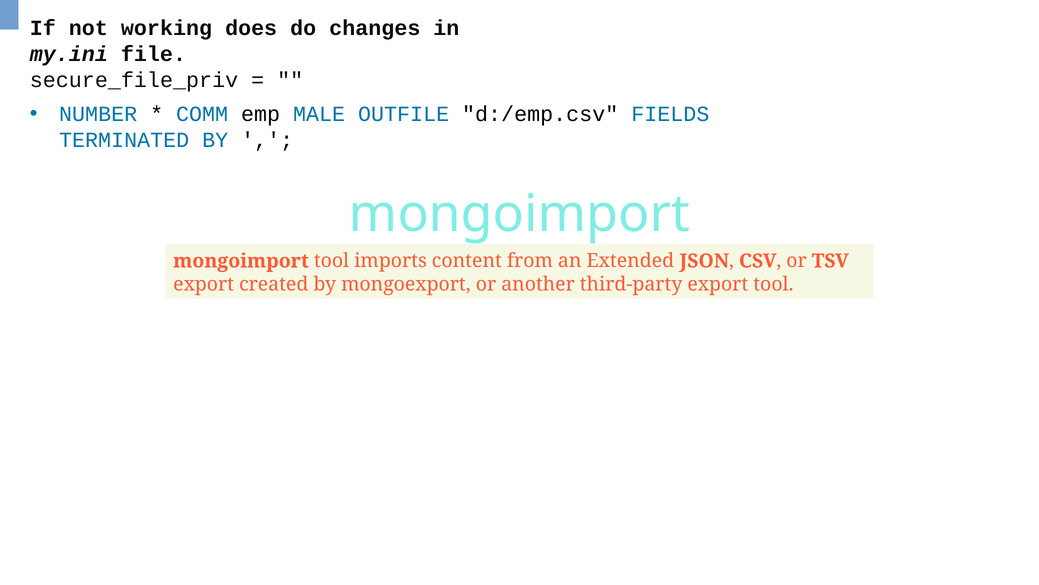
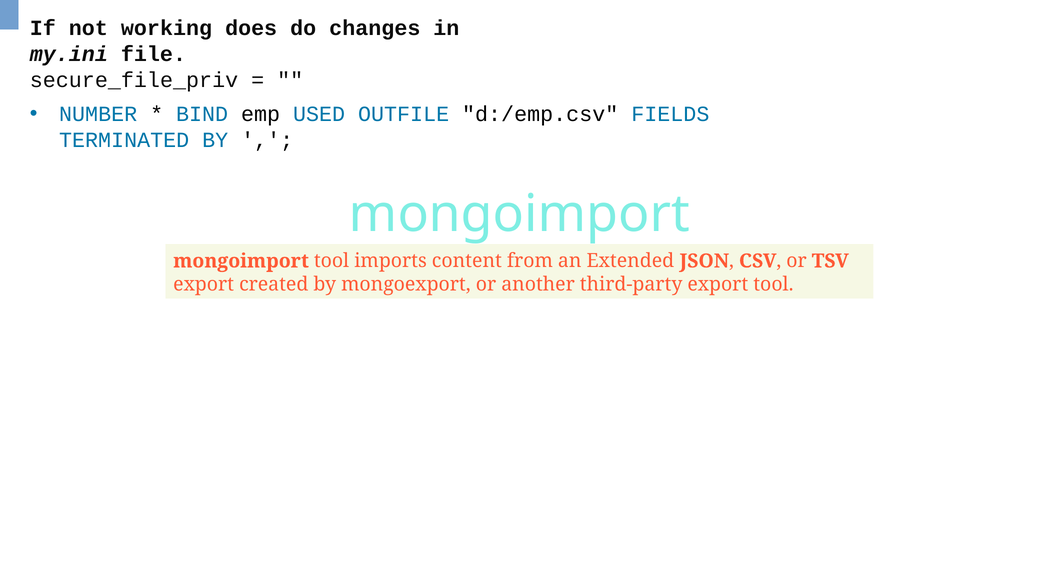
COMM: COMM -> BIND
MALE: MALE -> USED
